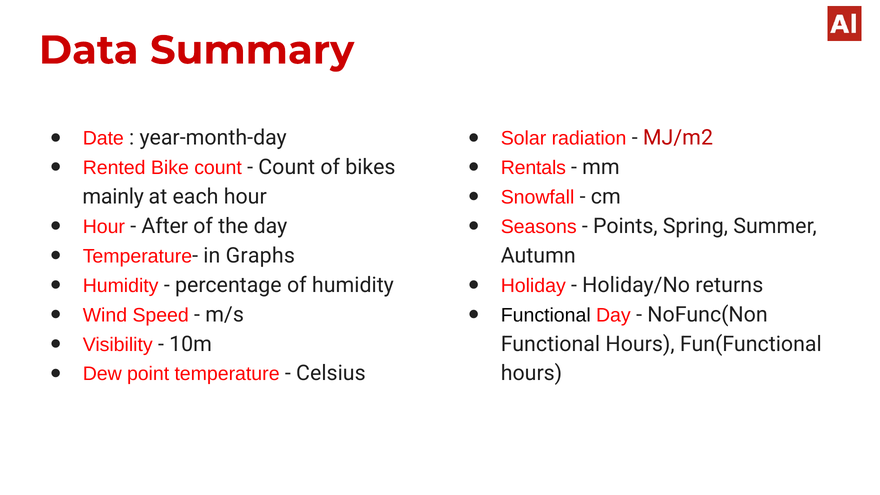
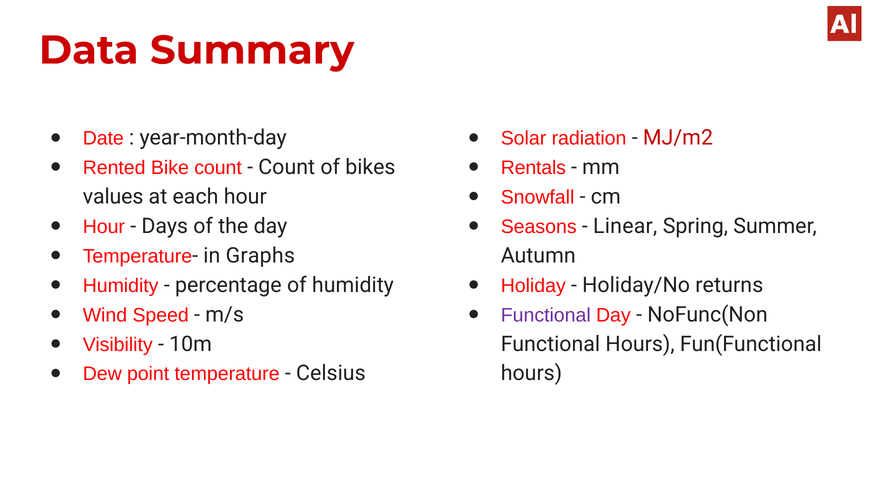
mainly: mainly -> values
After: After -> Days
Points: Points -> Linear
Functional at (546, 315) colour: black -> purple
